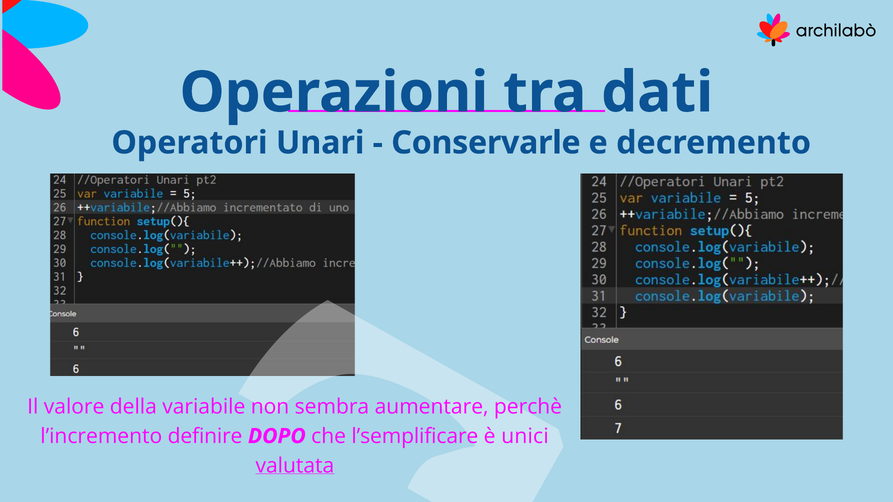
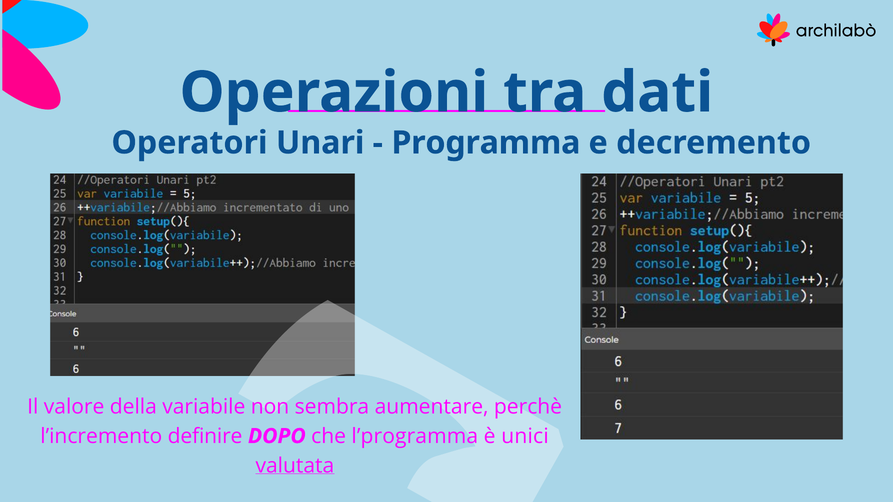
Conservarle: Conservarle -> Programma
l’semplificare: l’semplificare -> l’programma
